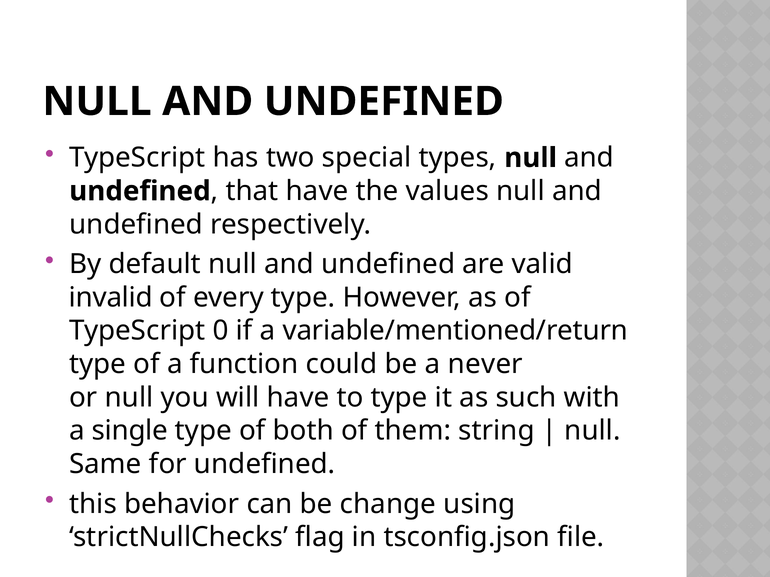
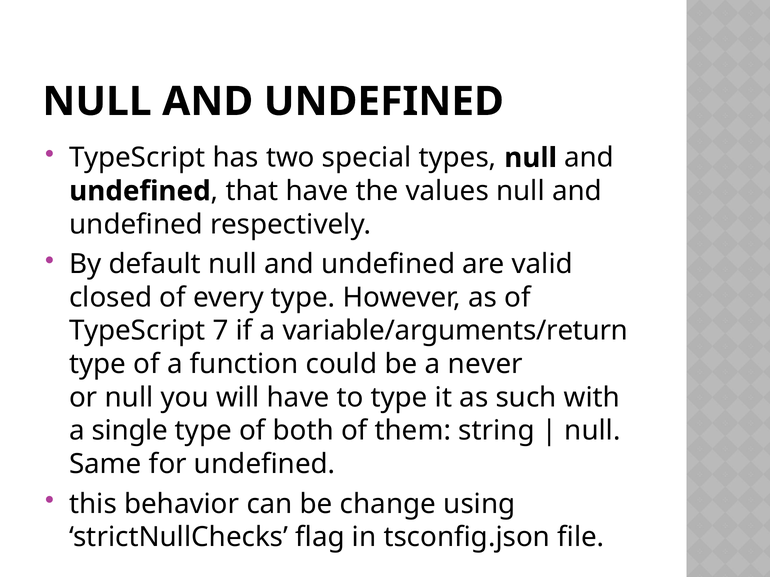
invalid: invalid -> closed
0: 0 -> 7
variable/mentioned/return: variable/mentioned/return -> variable/arguments/return
